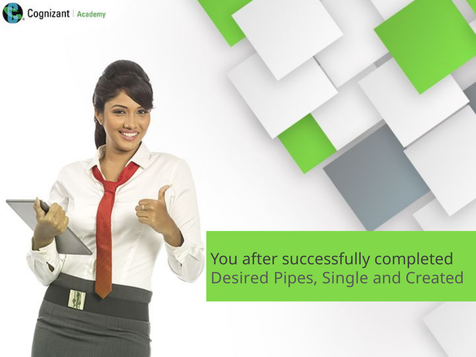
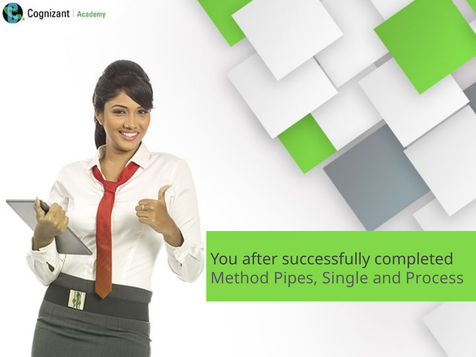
Desired: Desired -> Method
Created: Created -> Process
